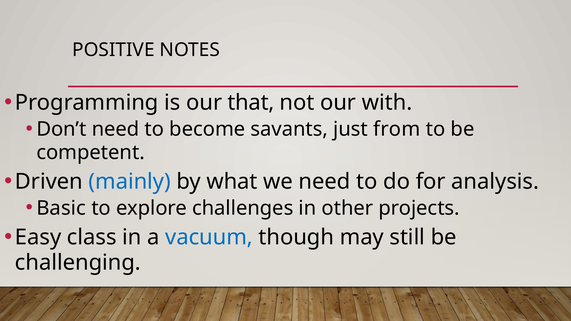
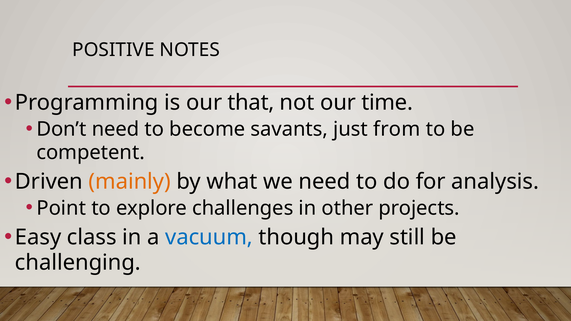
with: with -> time
mainly colour: blue -> orange
Basic: Basic -> Point
